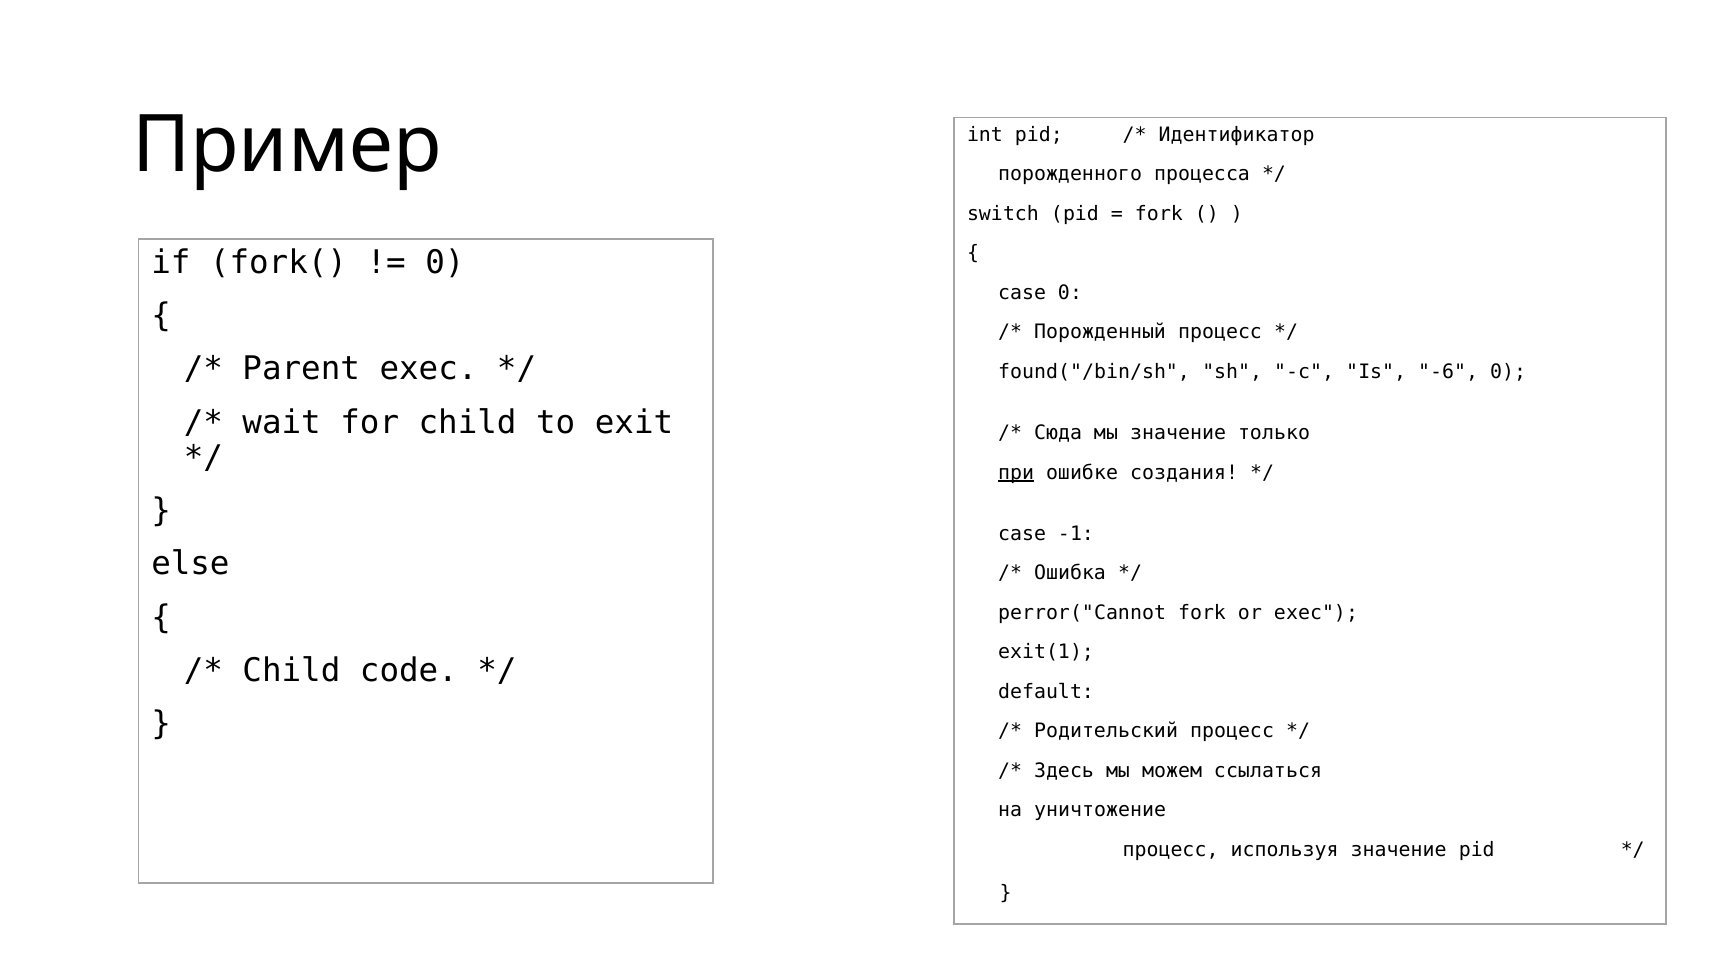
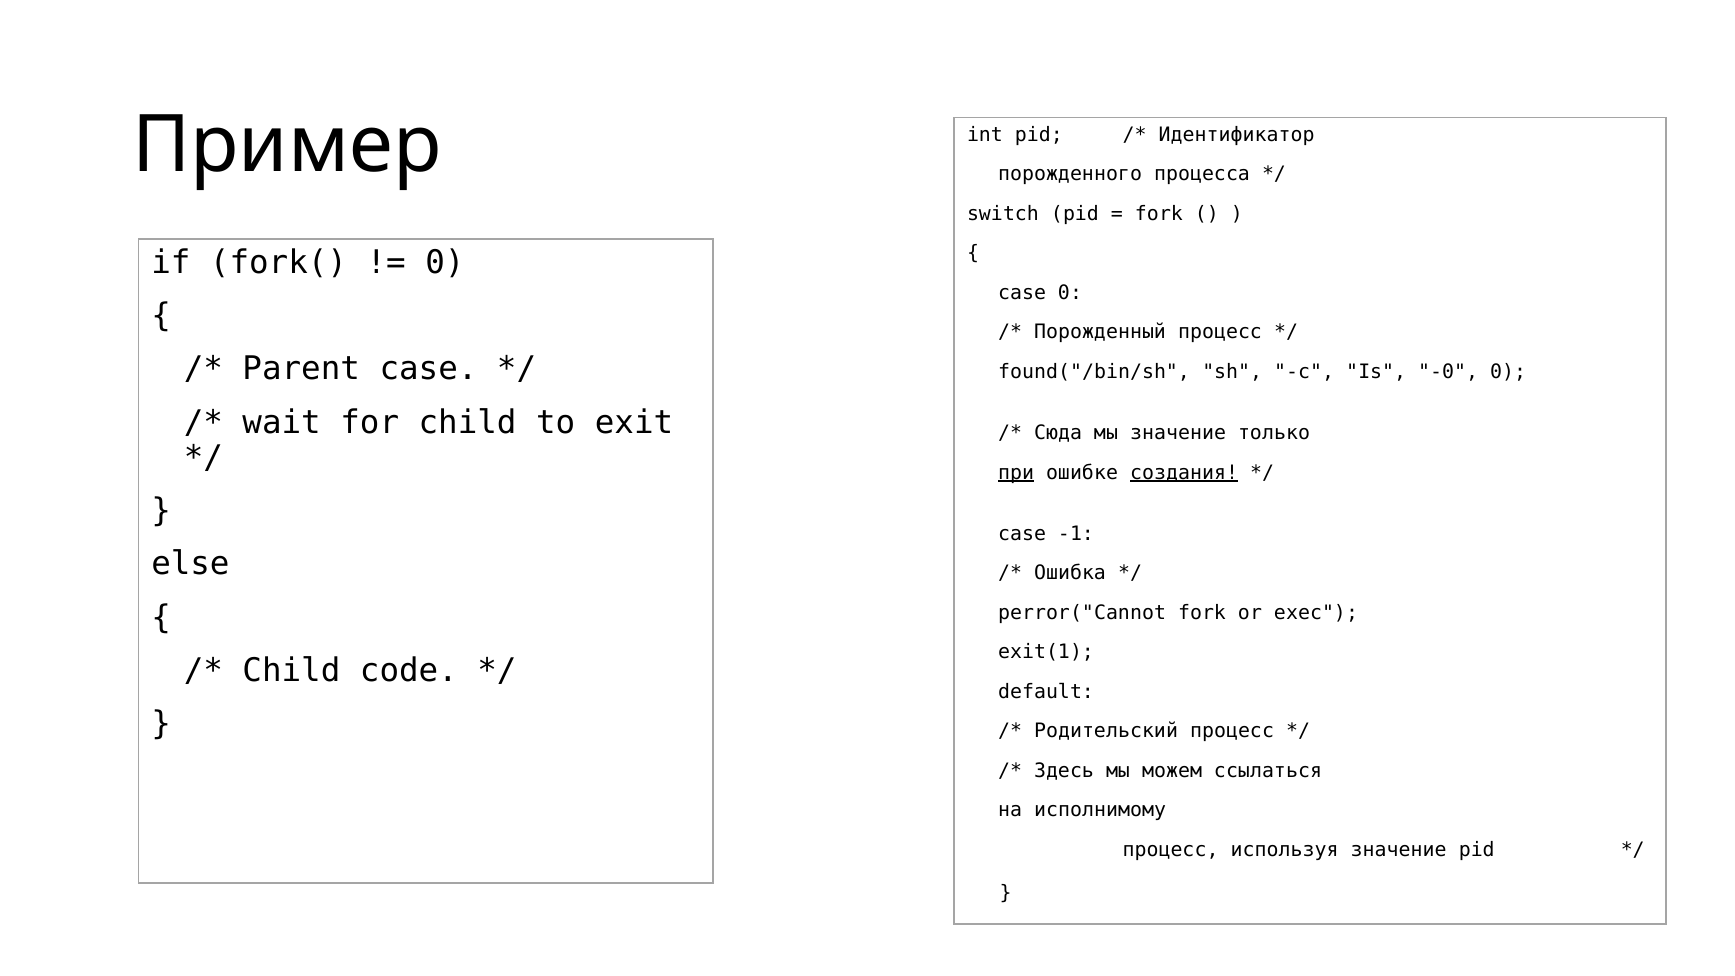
Parent exec: exec -> case
-6: -6 -> -0
создания underline: none -> present
уничтожение: уничтожение -> исполнимому
